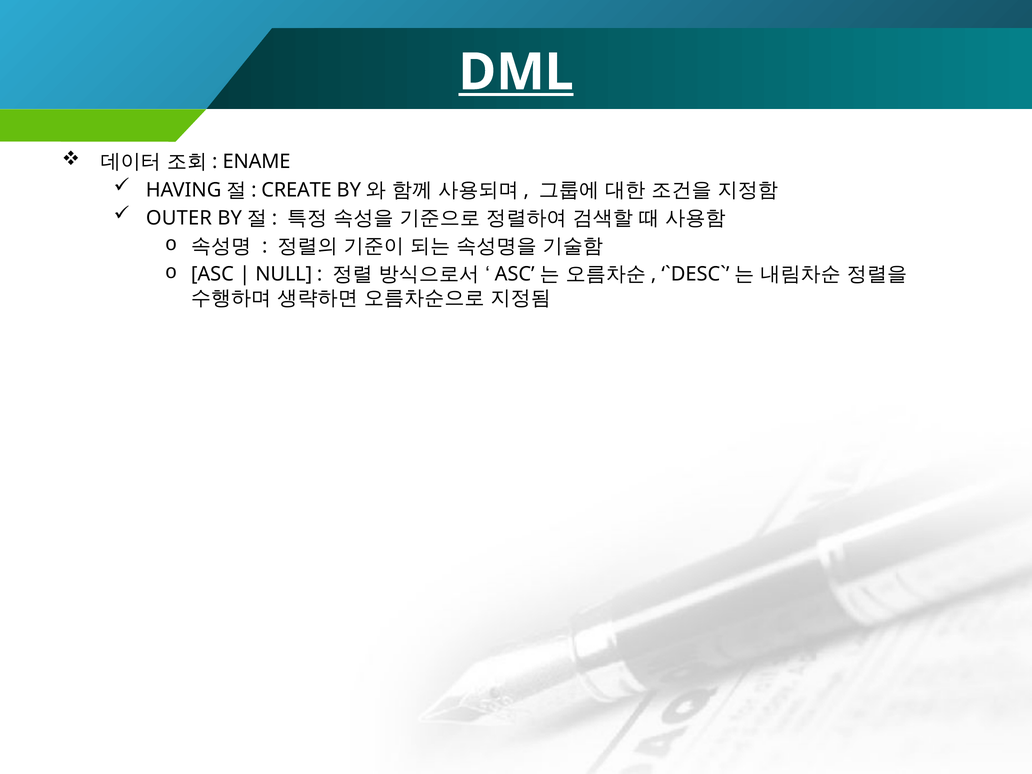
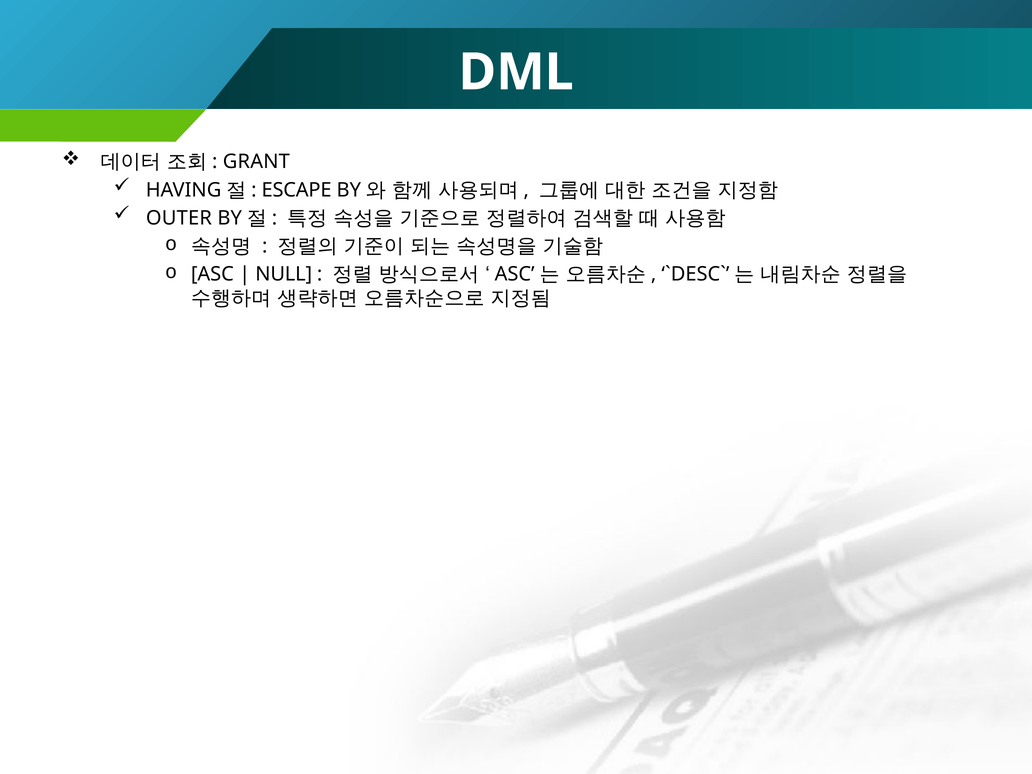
DML underline: present -> none
ENAME: ENAME -> GRANT
CREATE: CREATE -> ESCAPE
